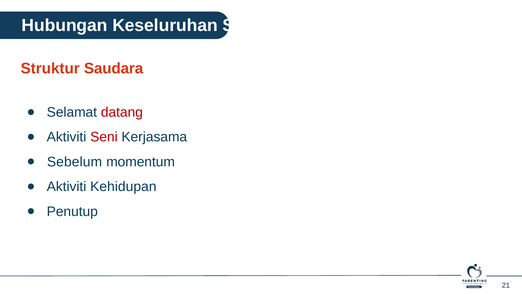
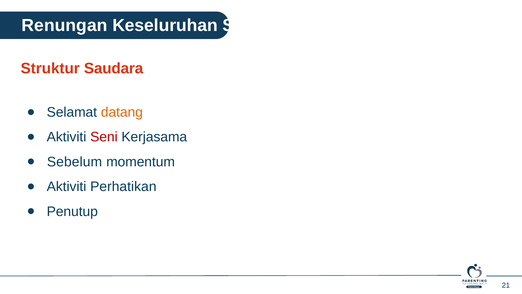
Hubungan: Hubungan -> Renungan
datang colour: red -> orange
Kehidupan: Kehidupan -> Perhatikan
